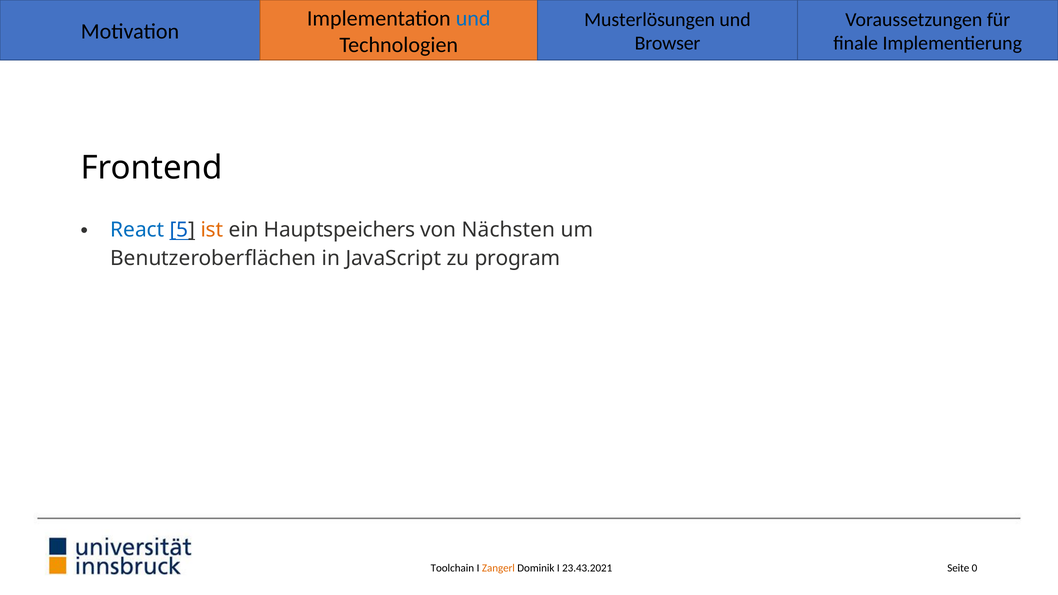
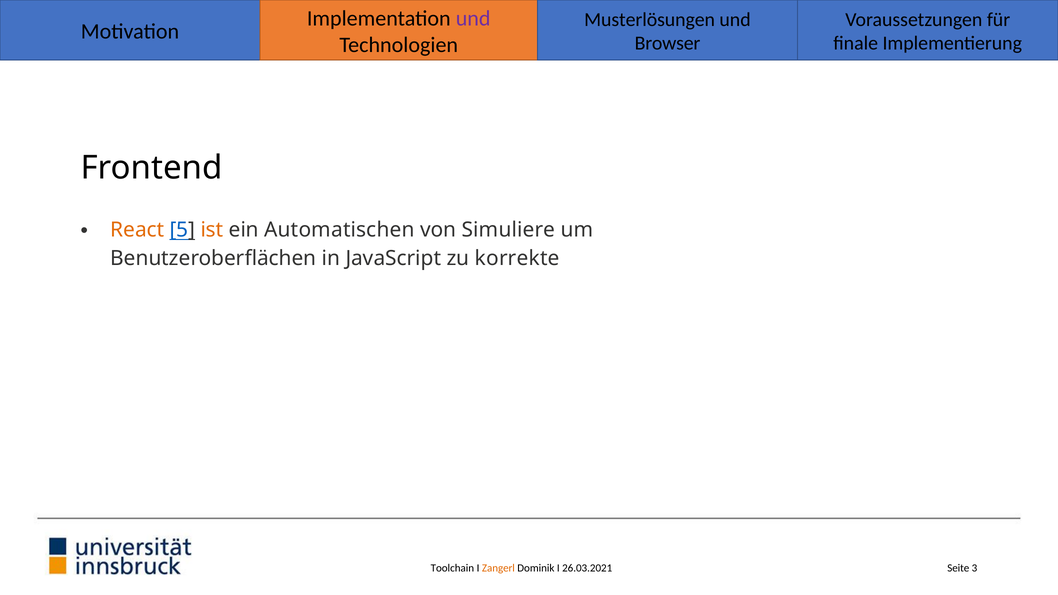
und at (473, 18) colour: blue -> purple
React colour: blue -> orange
Hauptspeichers: Hauptspeichers -> Automatischen
Nächsten: Nächsten -> Simuliere
program: program -> korrekte
23.43.2021: 23.43.2021 -> 26.03.2021
0: 0 -> 3
